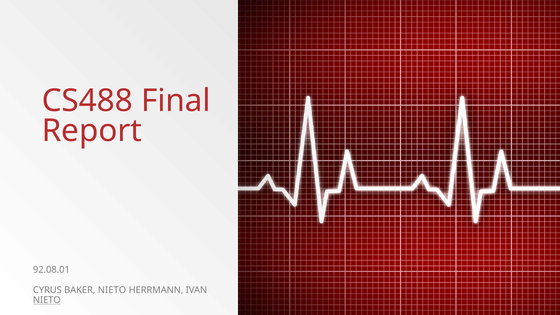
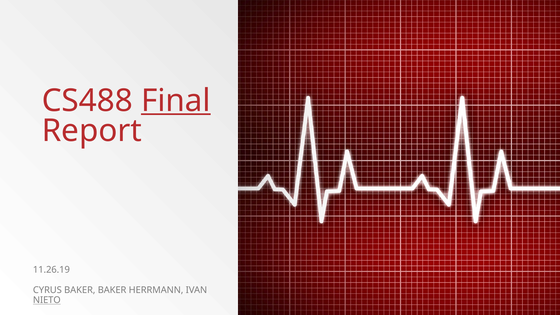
Final underline: none -> present
92.08.01: 92.08.01 -> 11.26.19
BAKER NIETO: NIETO -> BAKER
